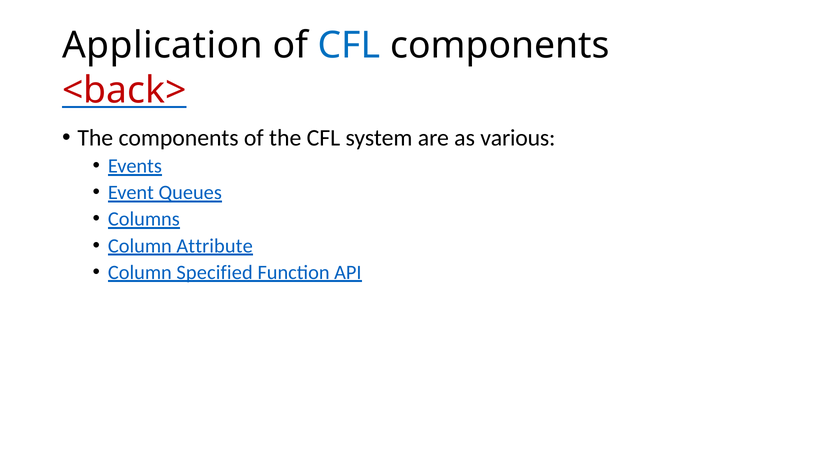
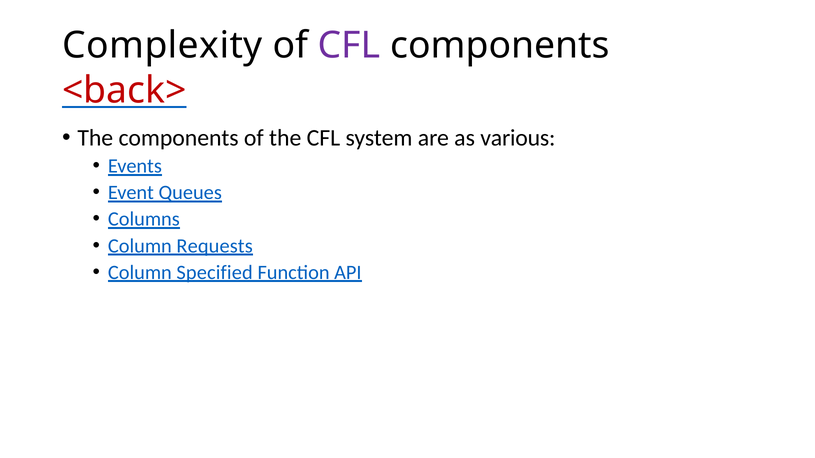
Application: Application -> Complexity
CFL at (349, 46) colour: blue -> purple
Attribute: Attribute -> Requests
